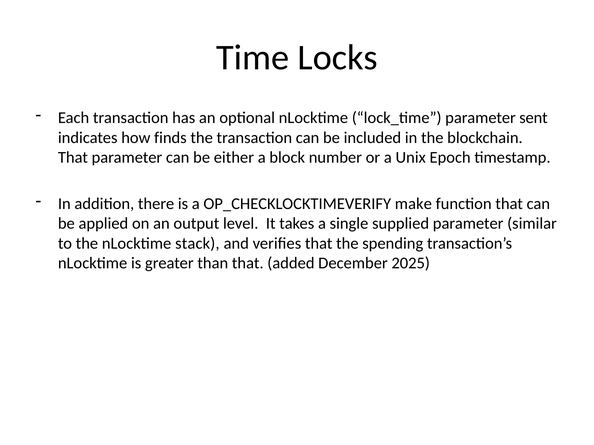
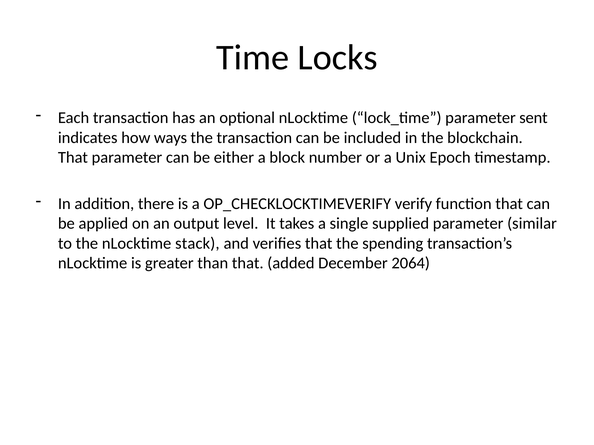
finds: finds -> ways
make: make -> verify
2025: 2025 -> 2064
